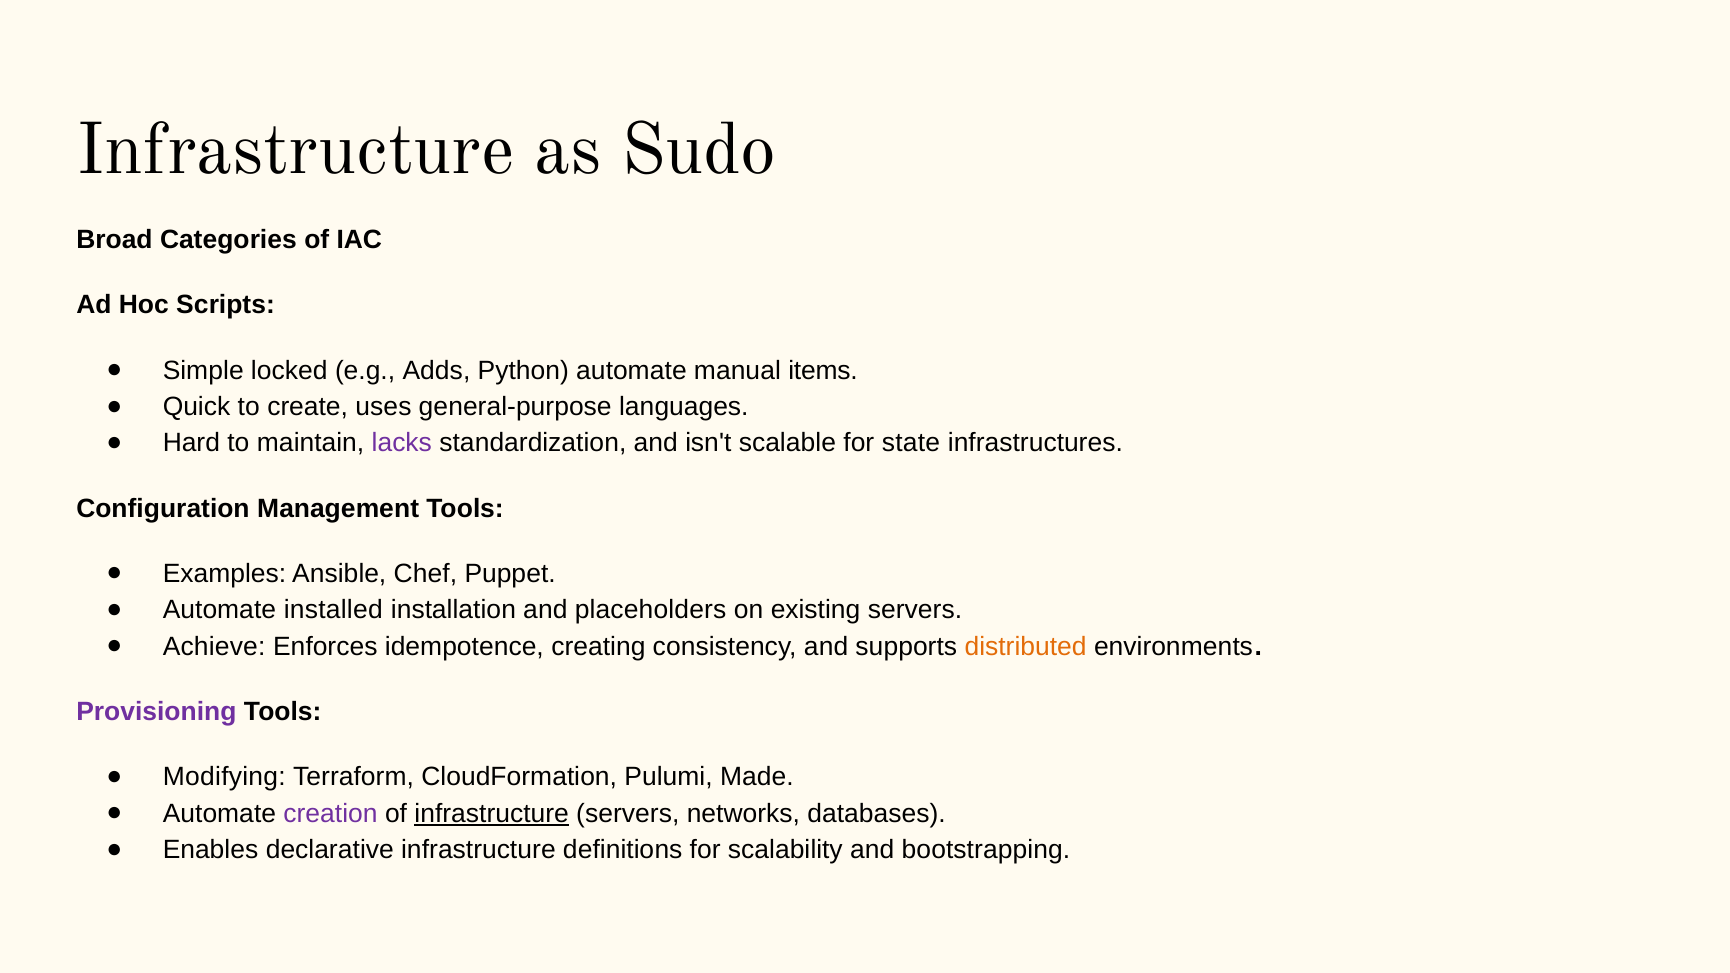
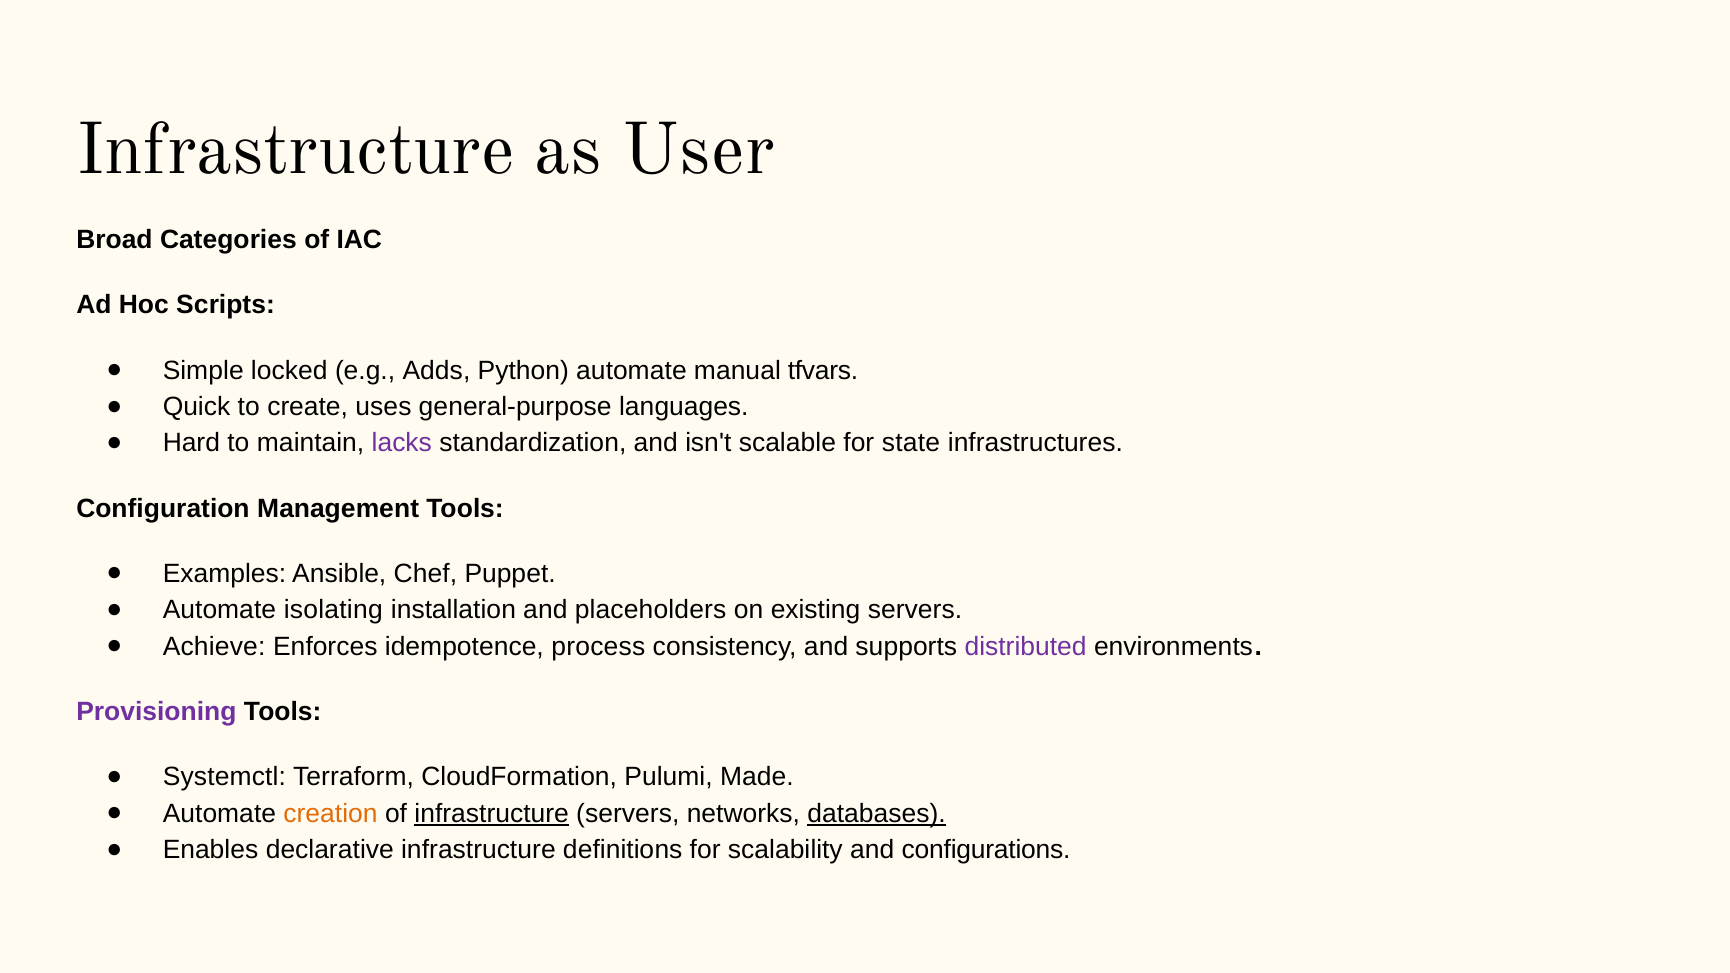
Sudo: Sudo -> User
items: items -> tfvars
installed: installed -> isolating
creating: creating -> process
distributed colour: orange -> purple
Modifying: Modifying -> Systemctl
creation colour: purple -> orange
databases underline: none -> present
bootstrapping: bootstrapping -> configurations
